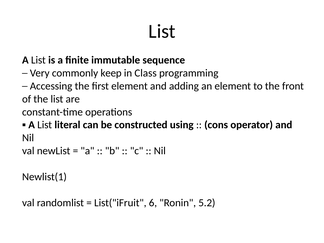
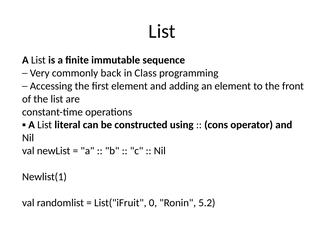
keep: keep -> back
6: 6 -> 0
